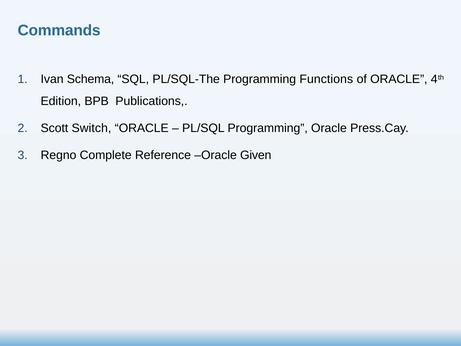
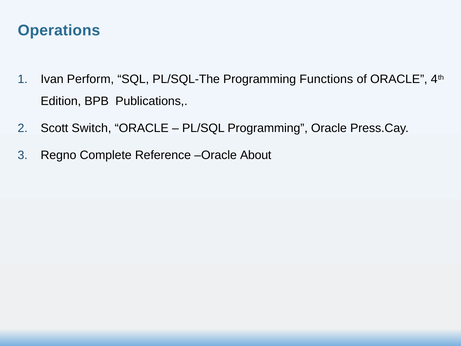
Commands: Commands -> Operations
Schema: Schema -> Perform
Given: Given -> About
